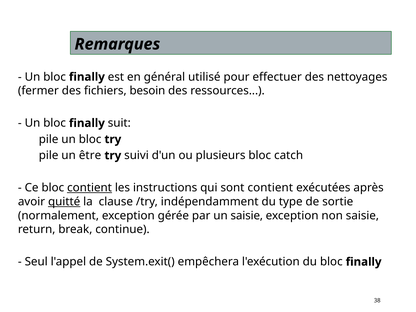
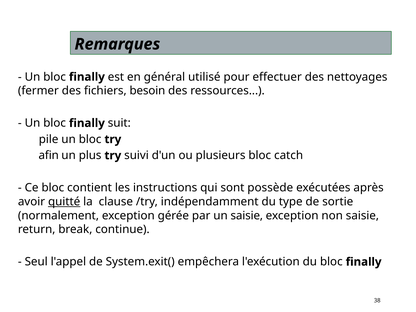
pile at (49, 155): pile -> afin
être: être -> plus
contient at (90, 188) underline: present -> none
sont contient: contient -> possède
